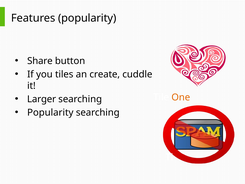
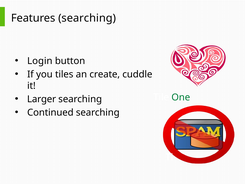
Features popularity: popularity -> searching
Share: Share -> Login
One colour: orange -> green
Popularity at (50, 112): Popularity -> Continued
